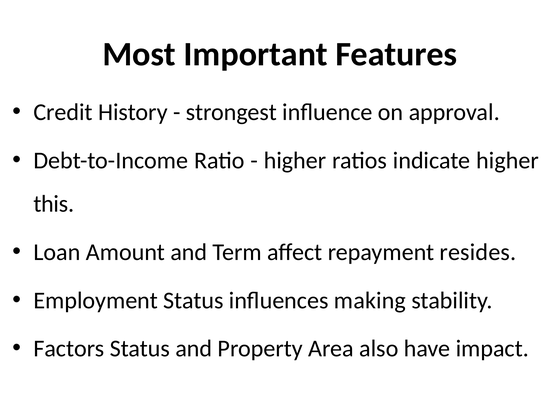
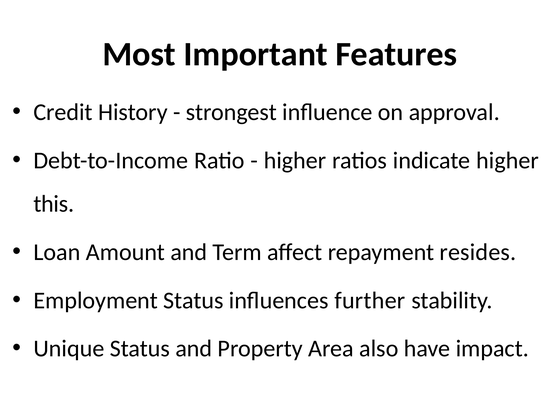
making: making -> further
Factors: Factors -> Unique
